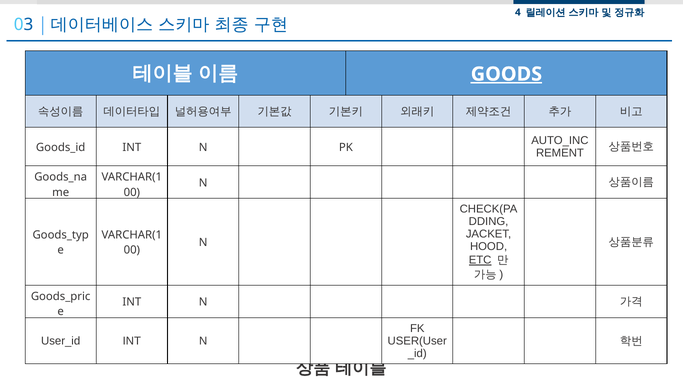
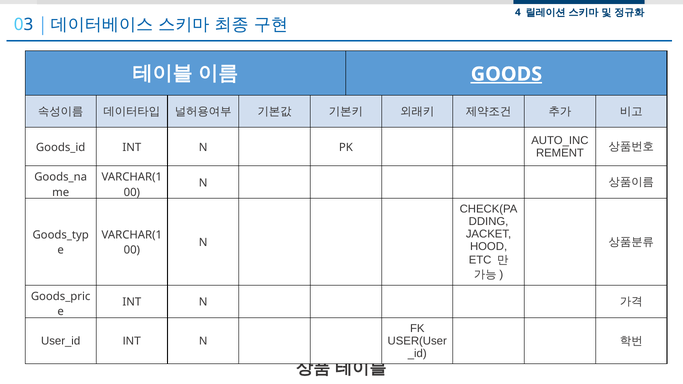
ETC underline: present -> none
